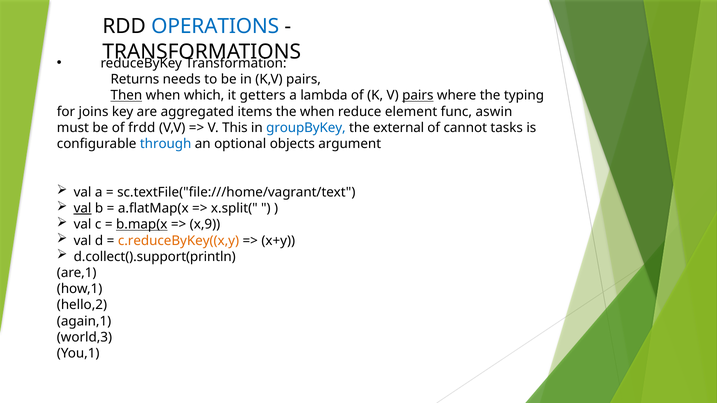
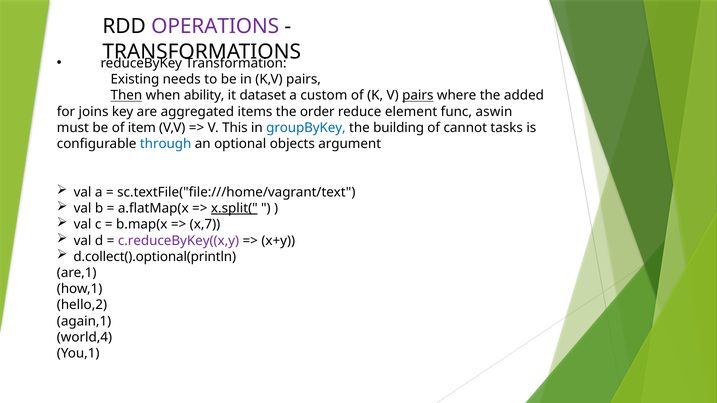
OPERATIONS colour: blue -> purple
Returns: Returns -> Existing
which: which -> ability
getters: getters -> dataset
lambda: lambda -> custom
typing: typing -> added
the when: when -> order
frdd: frdd -> item
external: external -> building
val at (83, 209) underline: present -> none
x.split( underline: none -> present
b.map(x underline: present -> none
x,9: x,9 -> x,7
c.reduceByKey((x,y colour: orange -> purple
d.collect().support(println: d.collect().support(println -> d.collect().optional(println
world,3: world,3 -> world,4
